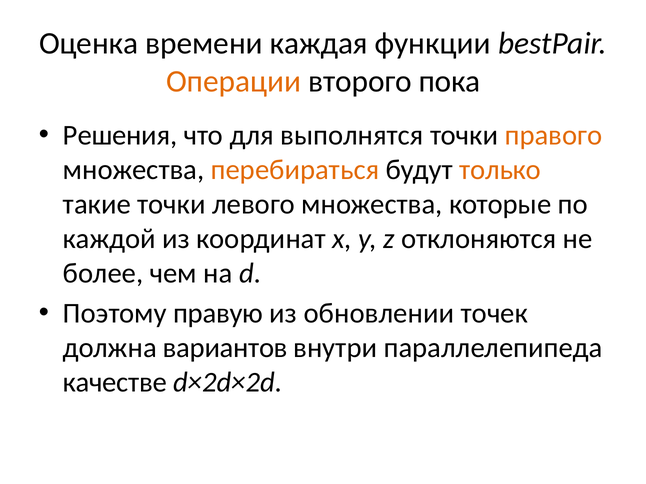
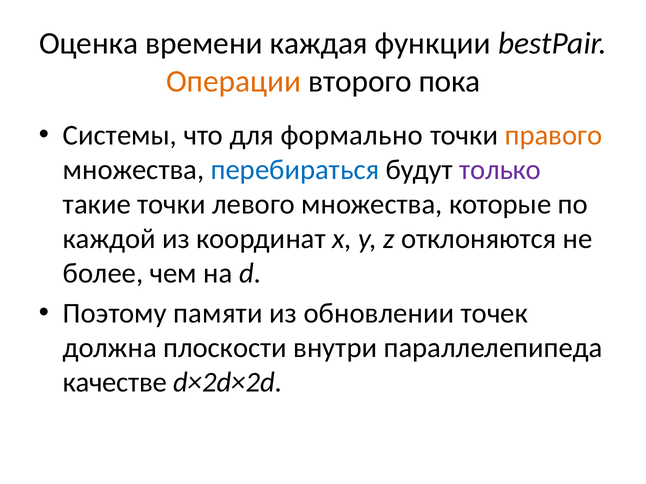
Решения: Решения -> Системы
выполнятся: выполнятся -> формально
перебираться colour: orange -> blue
только colour: orange -> purple
правую: правую -> памяти
вариантов: вариантов -> плоскости
